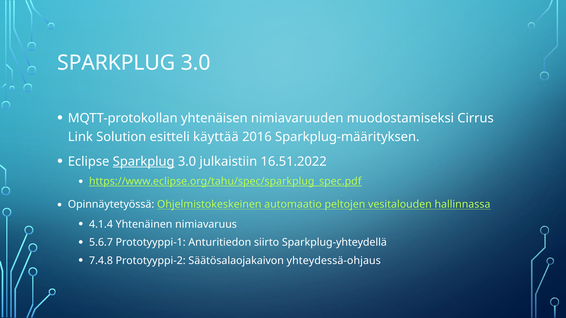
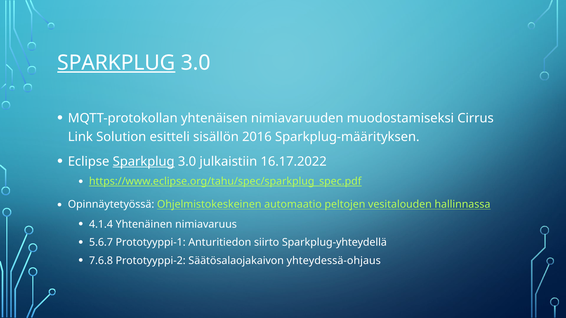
SPARKPLUG at (116, 63) underline: none -> present
käyttää: käyttää -> sisällön
16.51.2022: 16.51.2022 -> 16.17.2022
7.4.8: 7.4.8 -> 7.6.8
